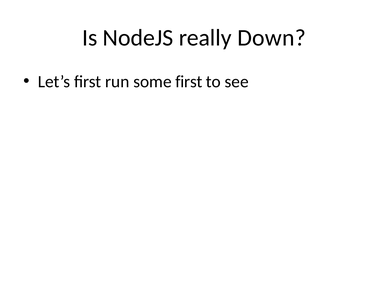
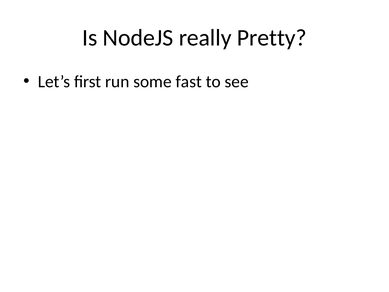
Down: Down -> Pretty
some first: first -> fast
